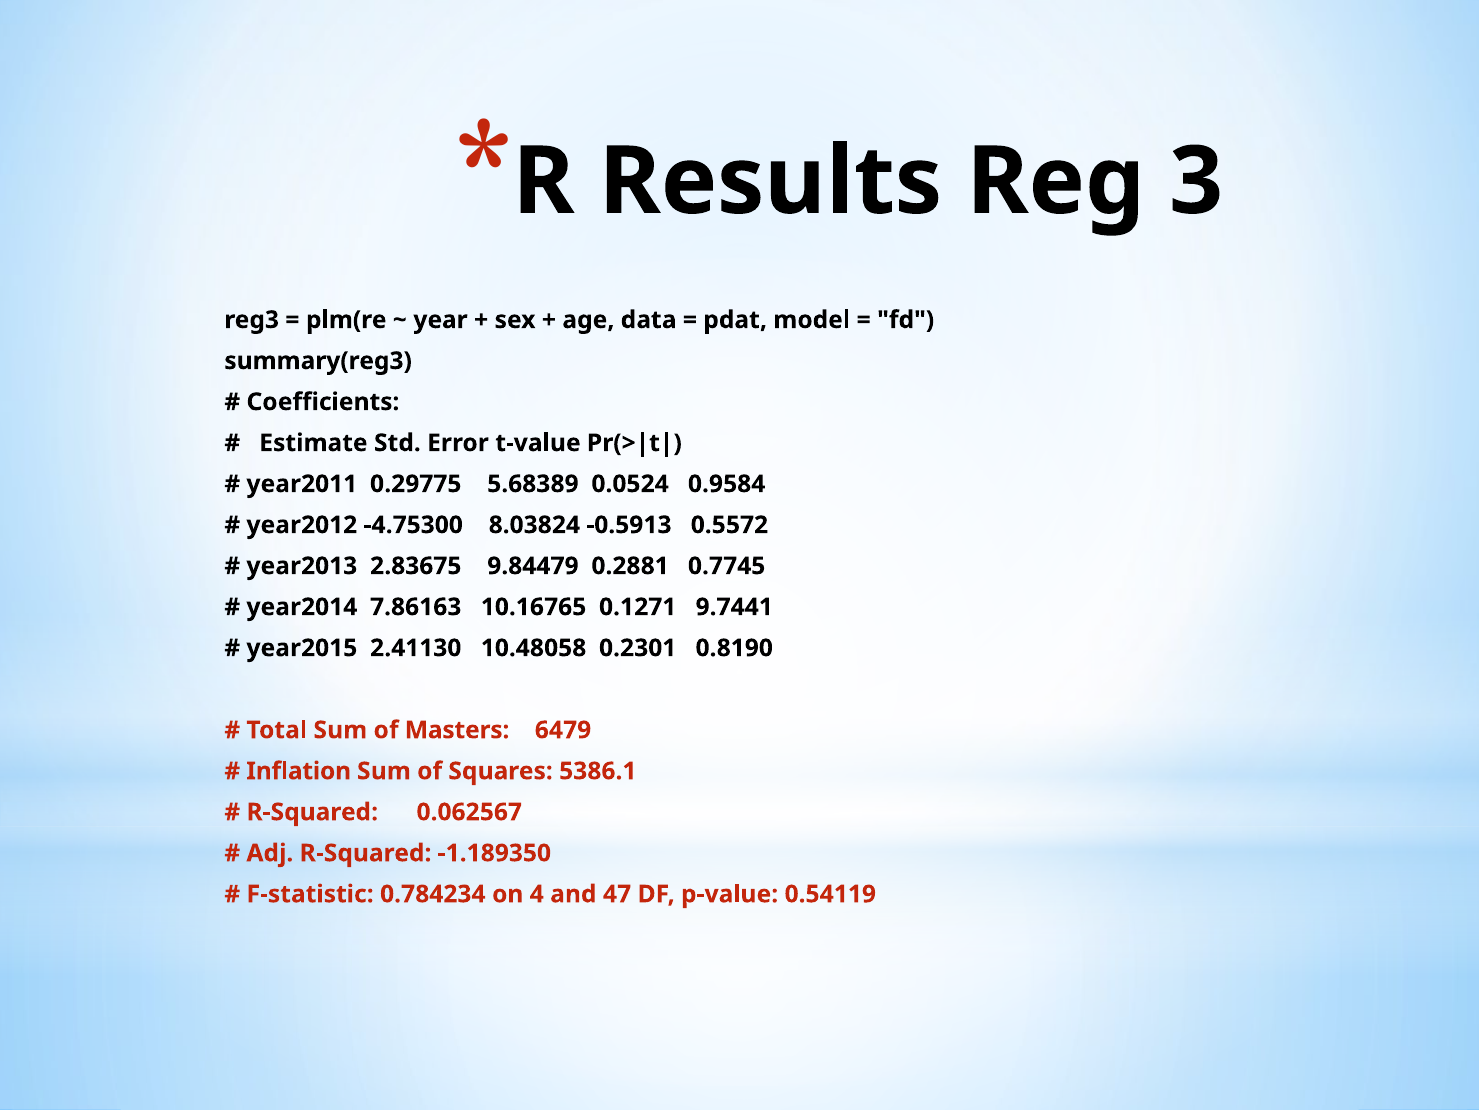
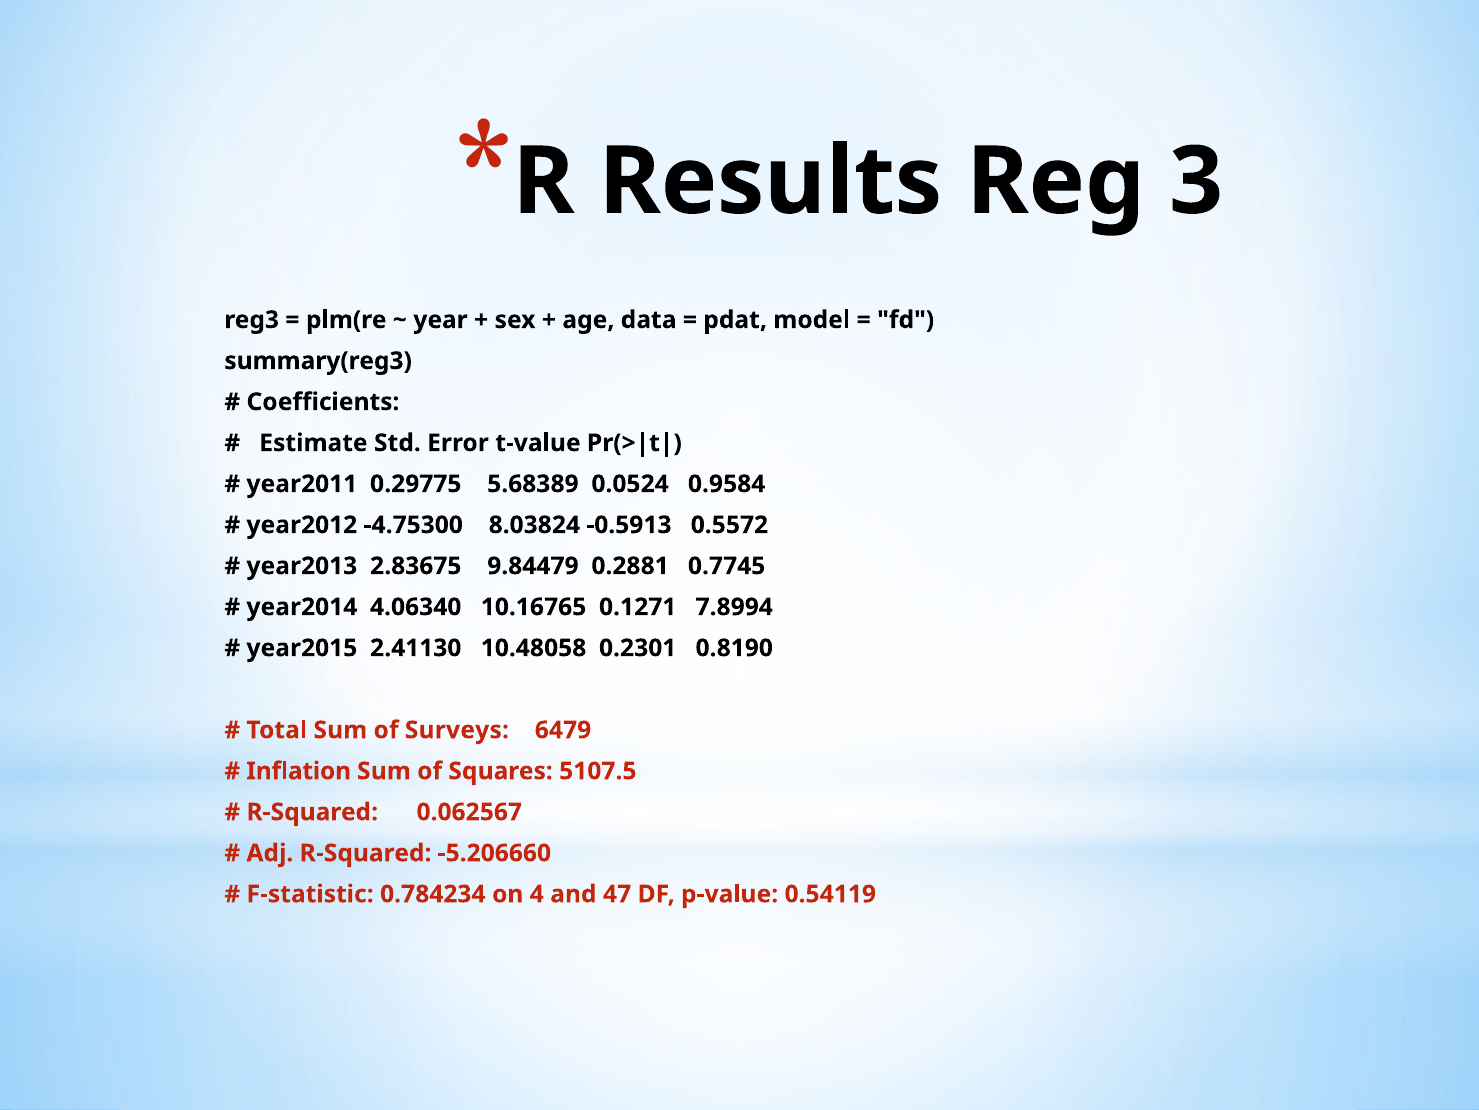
7.86163: 7.86163 -> 4.06340
9.7441: 9.7441 -> 7.8994
Masters: Masters -> Surveys
5386.1: 5386.1 -> 5107.5
-1.189350: -1.189350 -> -5.206660
